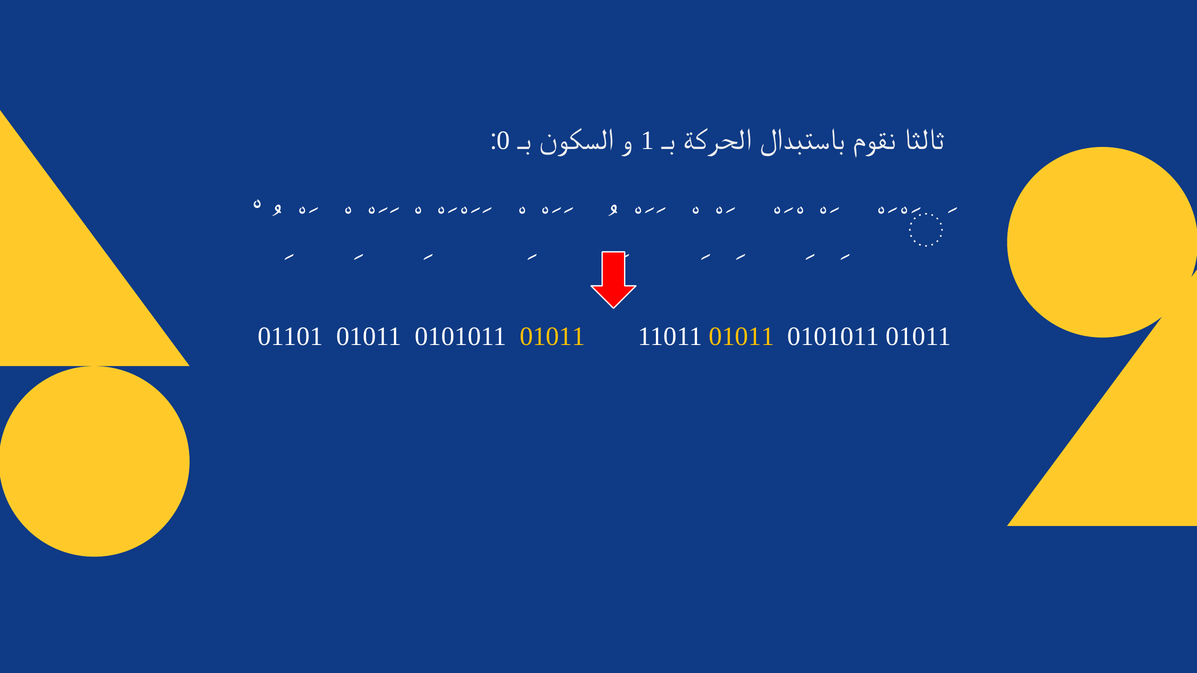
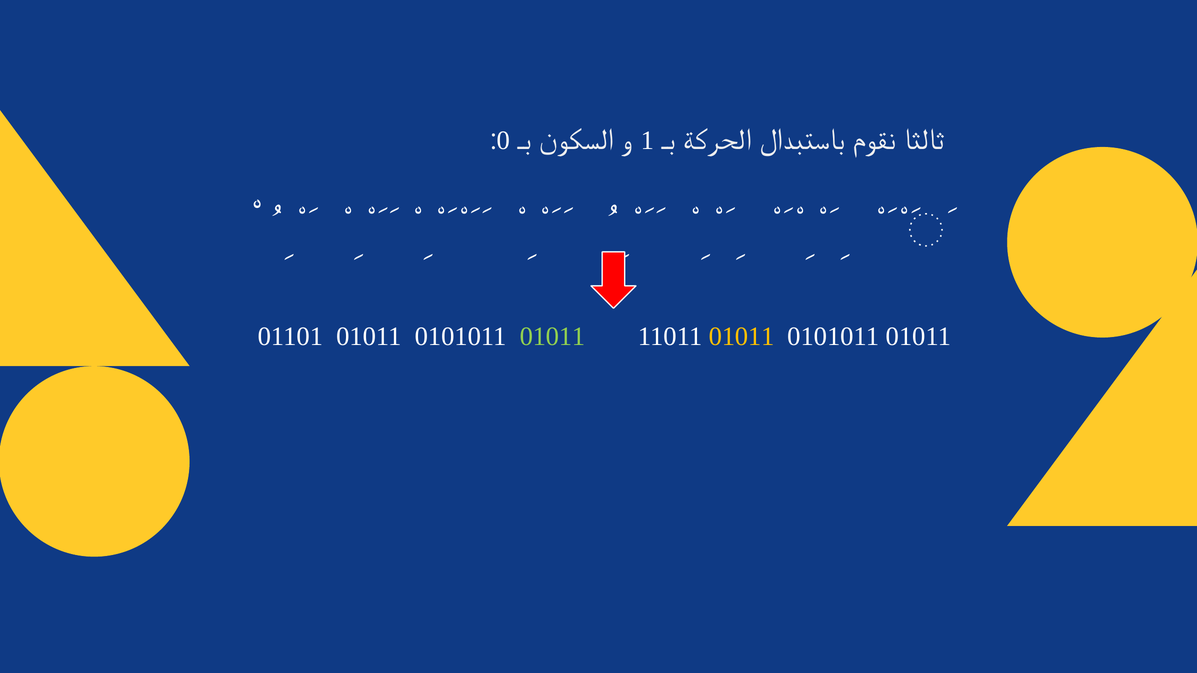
01011 at (552, 337) colour: yellow -> light green
